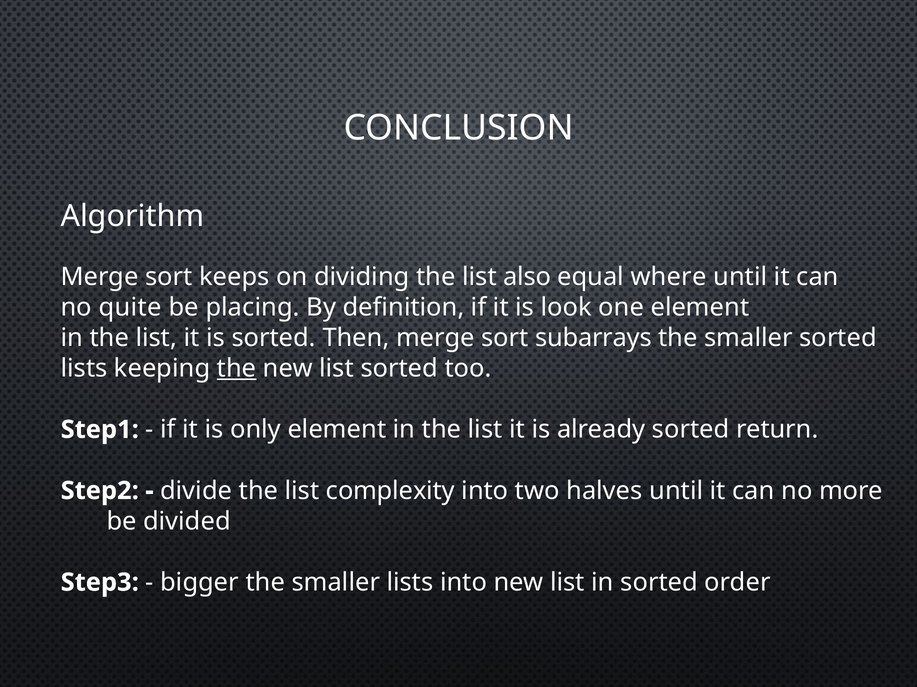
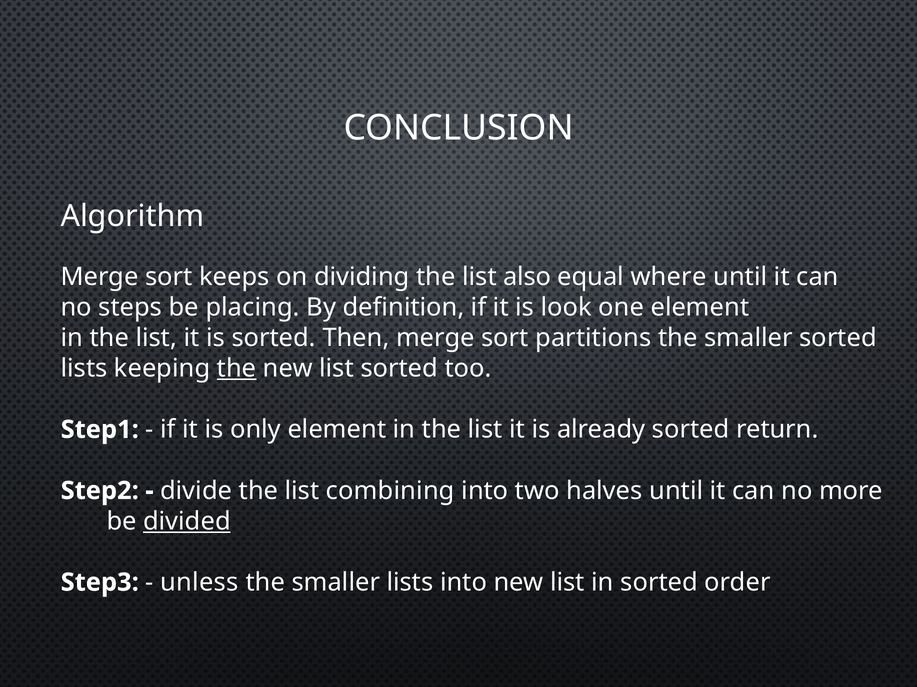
quite: quite -> steps
subarrays: subarrays -> partitions
complexity: complexity -> combining
divided underline: none -> present
bigger: bigger -> unless
